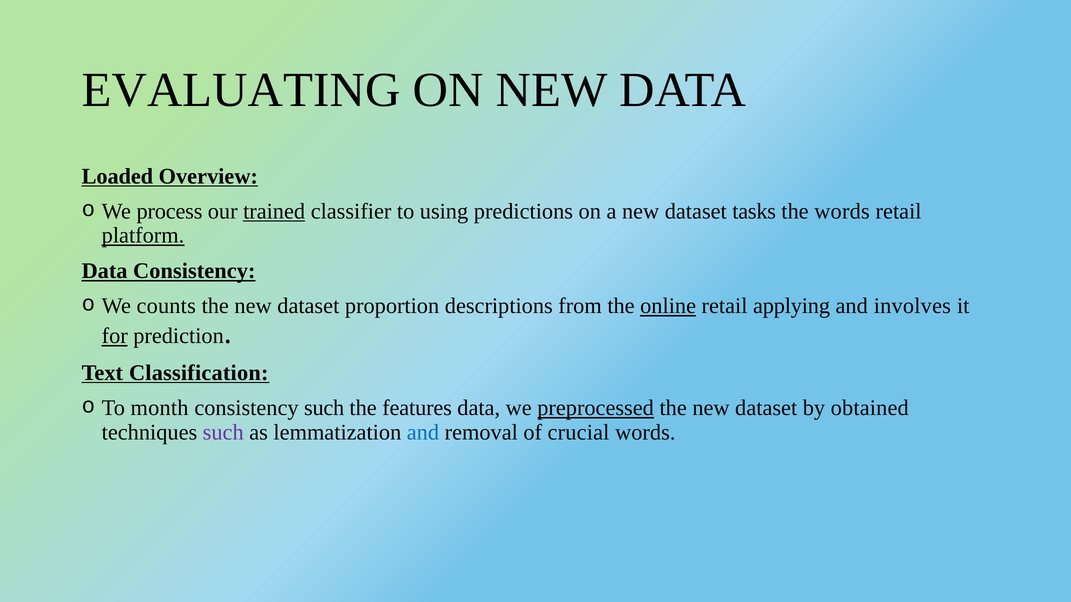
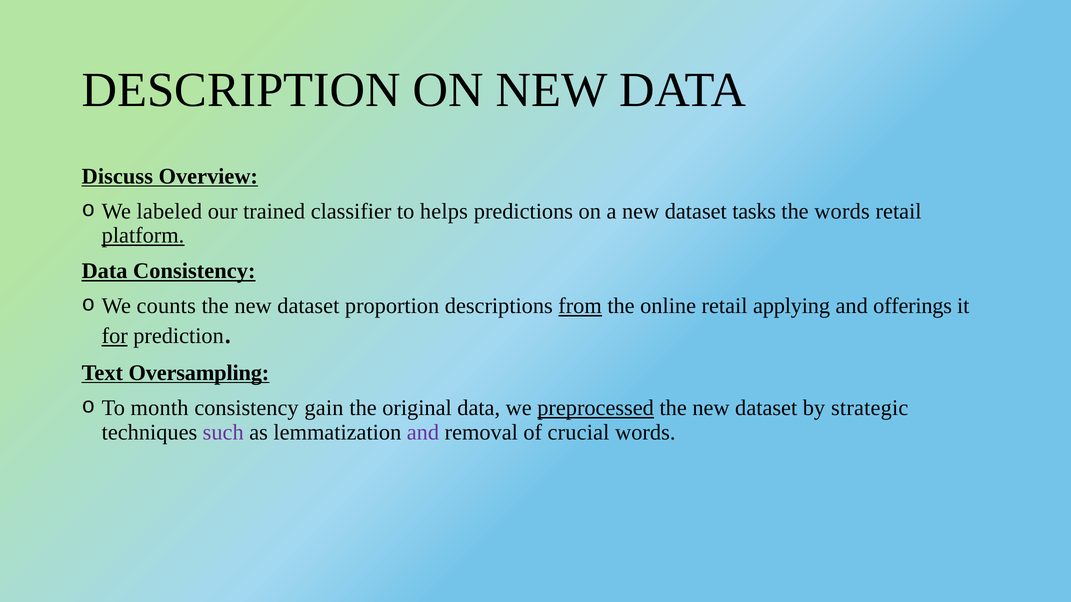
EVALUATING: EVALUATING -> DESCRIPTION
Loaded: Loaded -> Discuss
process: process -> labeled
trained underline: present -> none
using: using -> helps
from underline: none -> present
online underline: present -> none
involves: involves -> offerings
Classification: Classification -> Oversampling
consistency such: such -> gain
features: features -> original
obtained: obtained -> strategic
and at (423, 432) colour: blue -> purple
